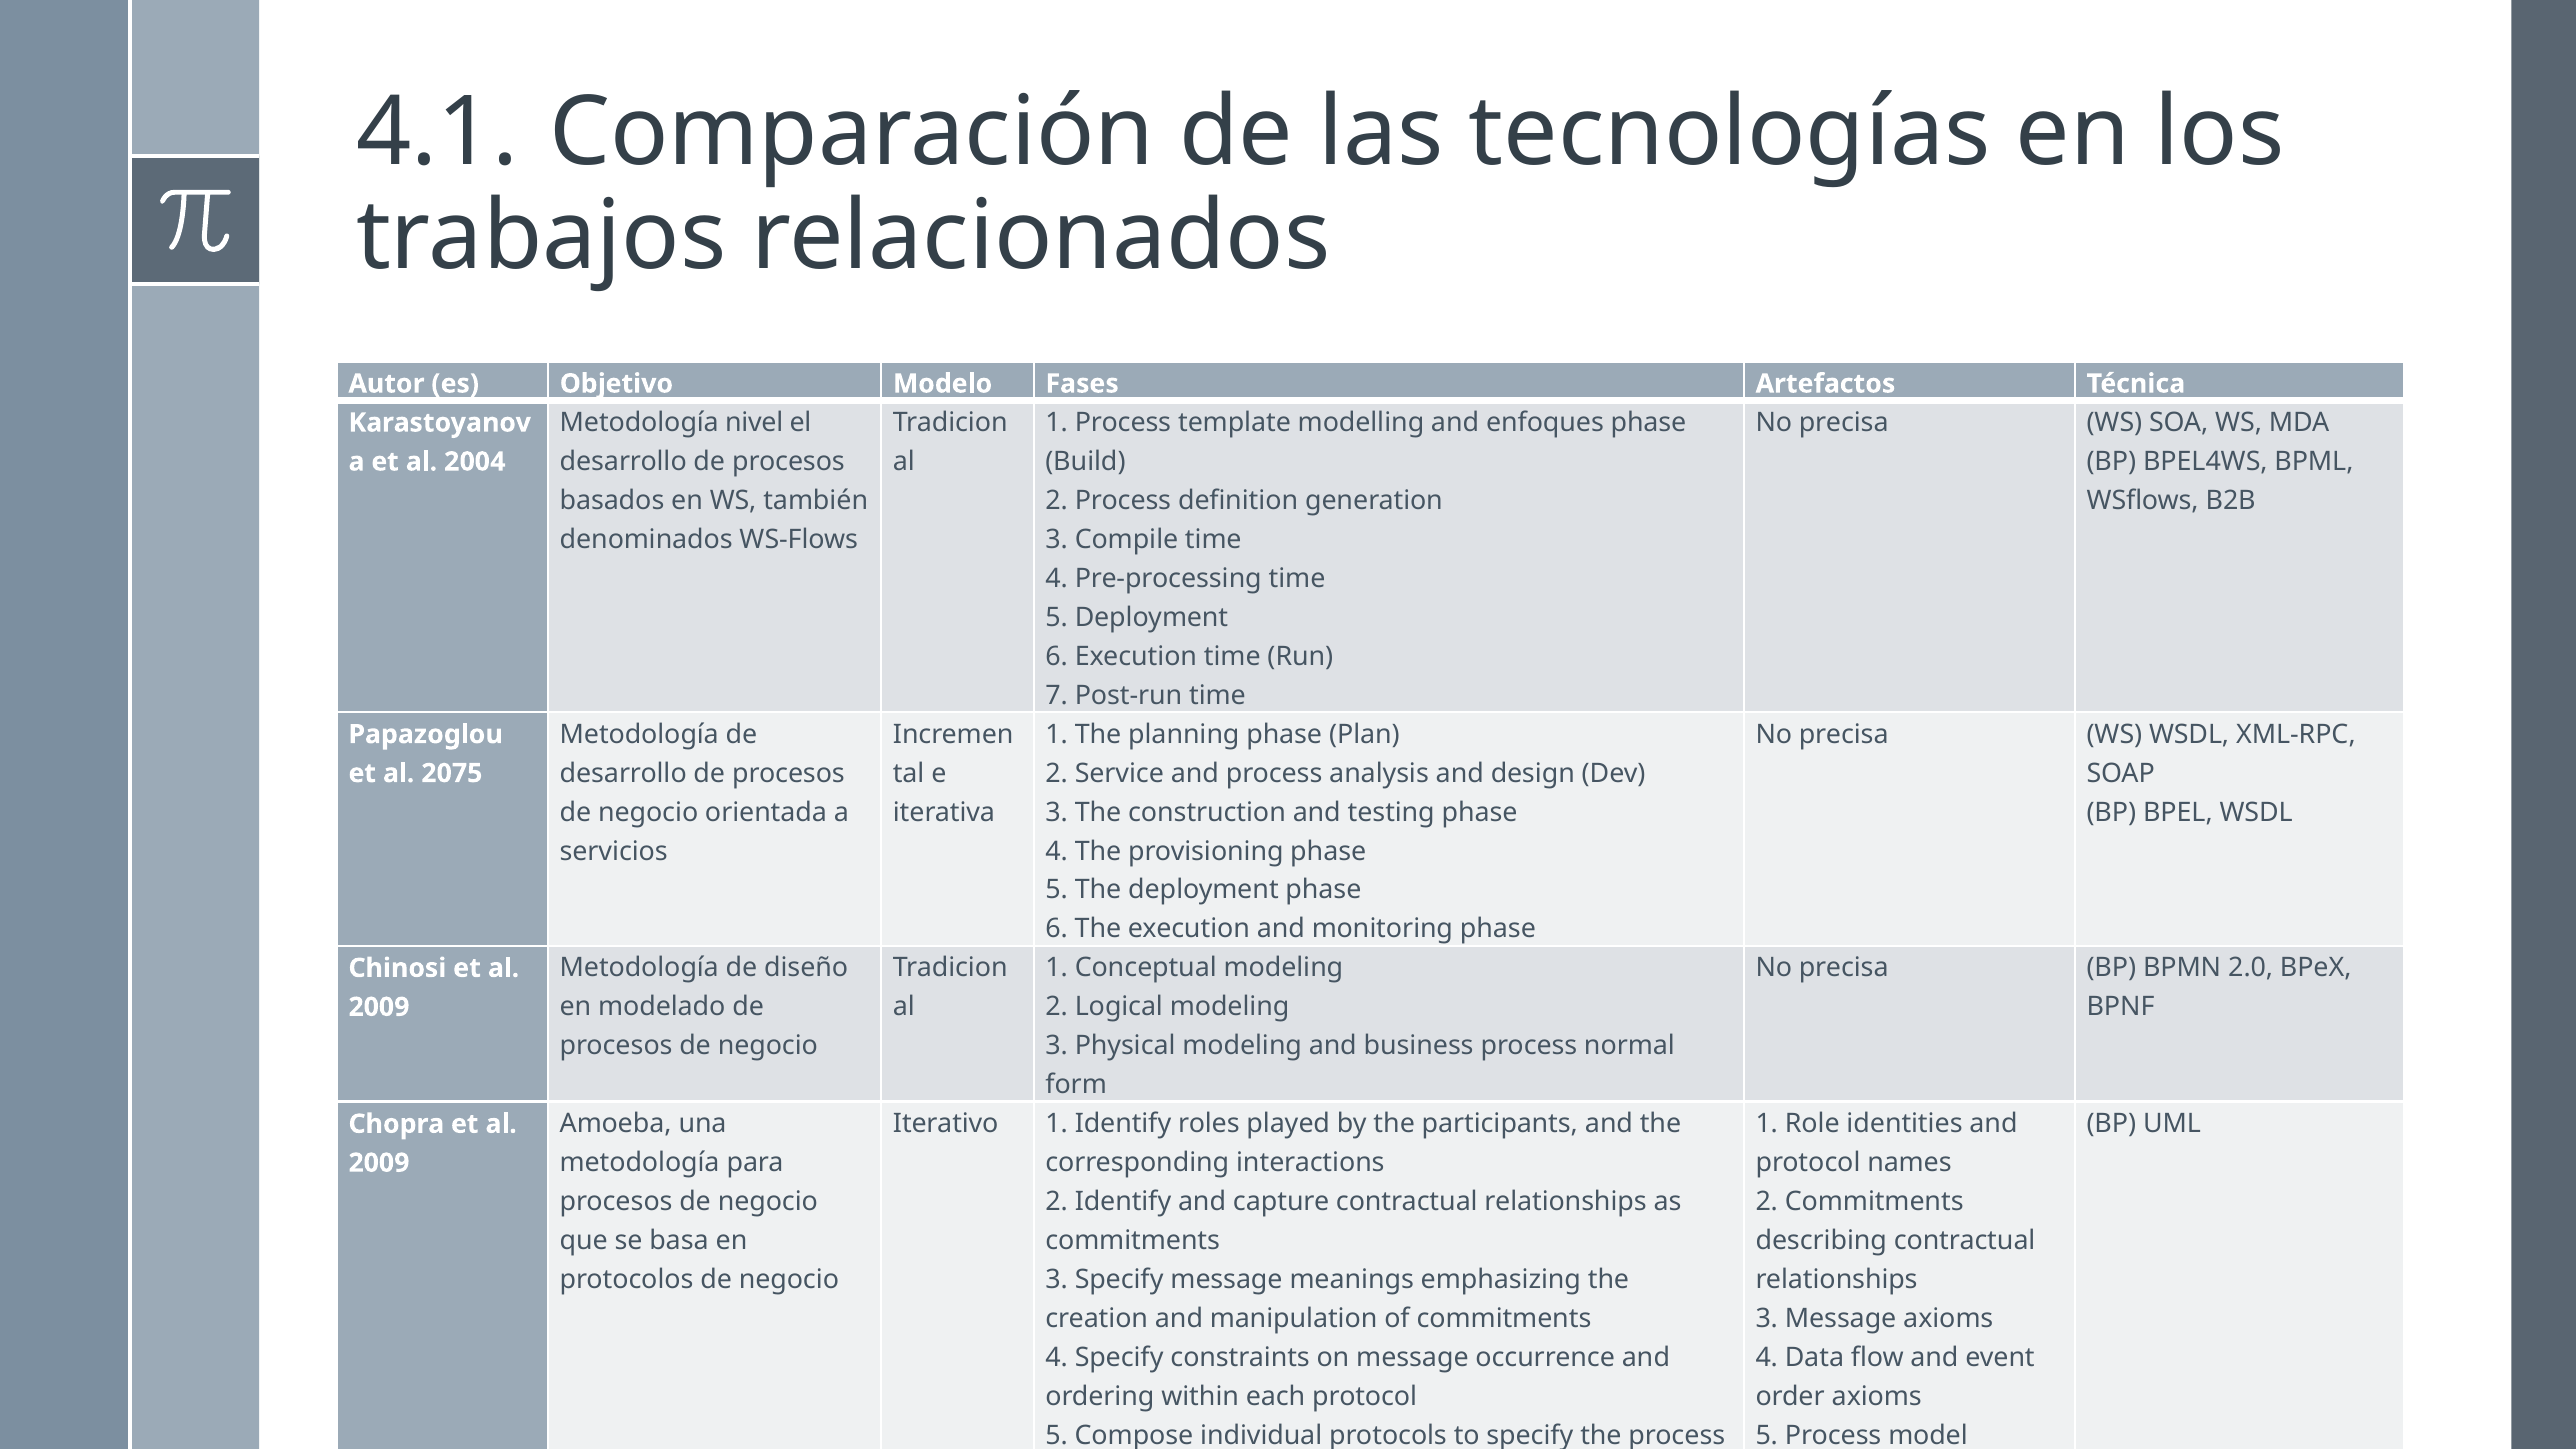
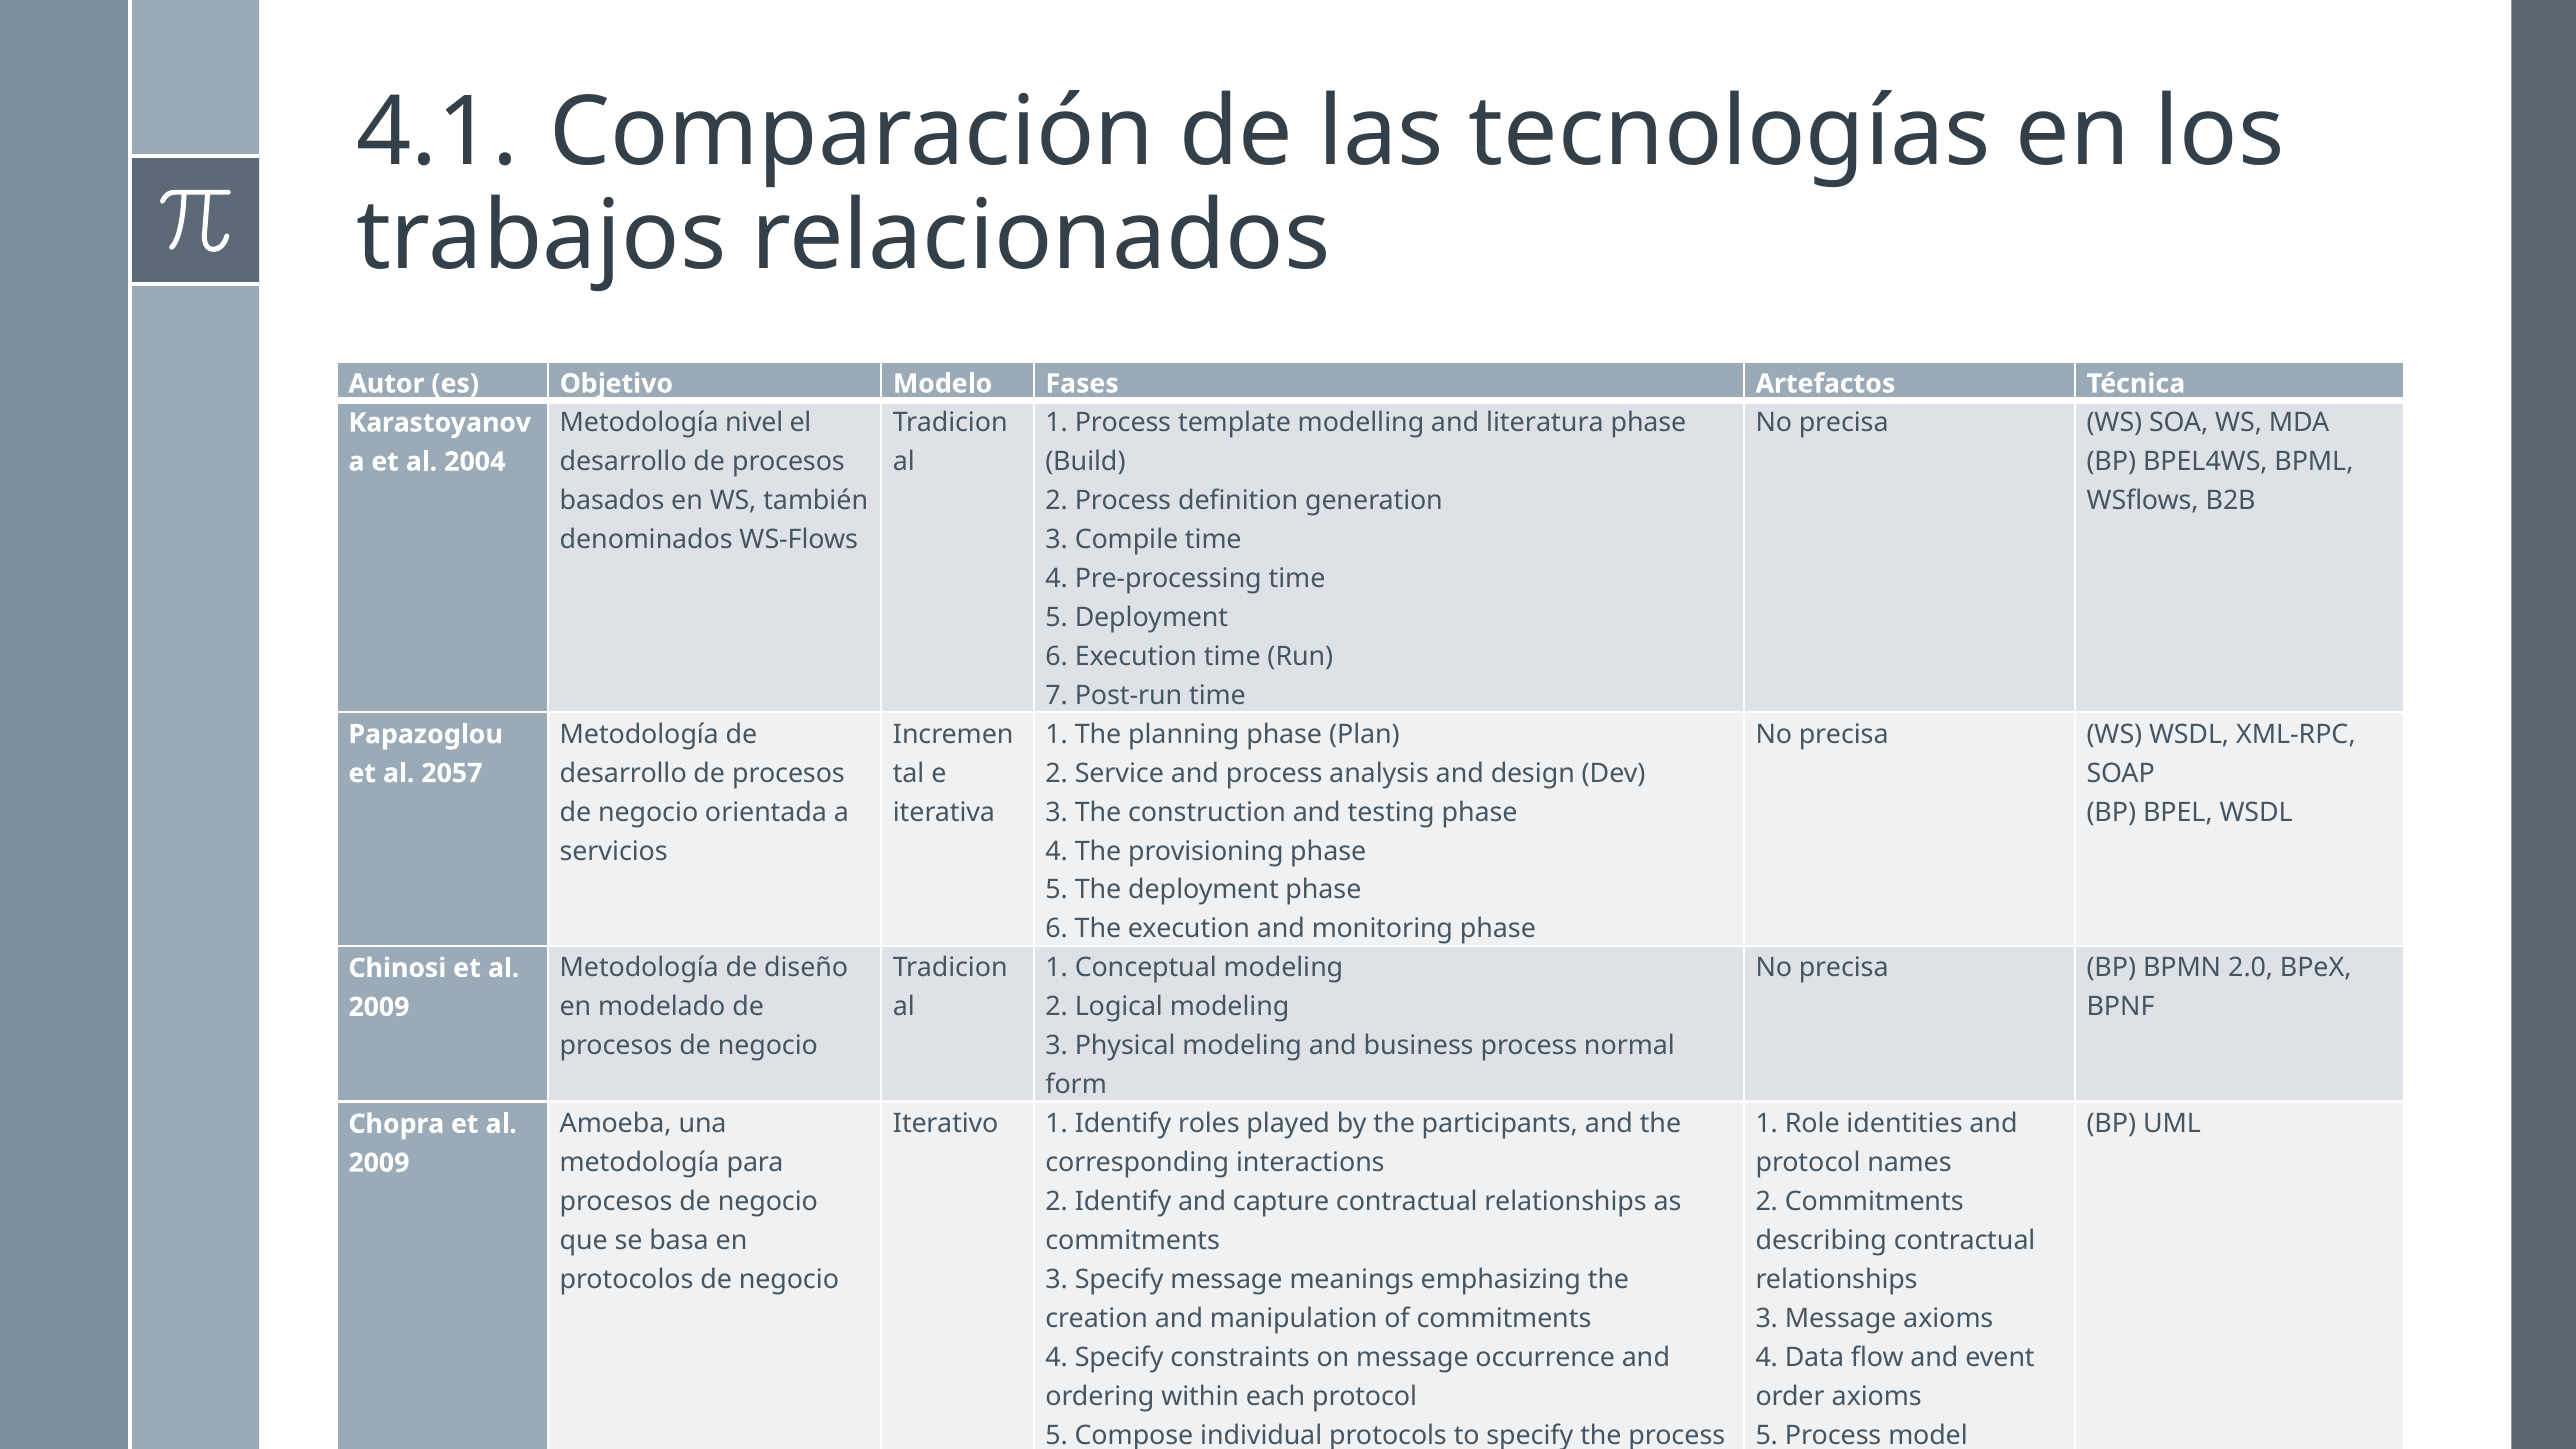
enfoques: enfoques -> literatura
2075: 2075 -> 2057
